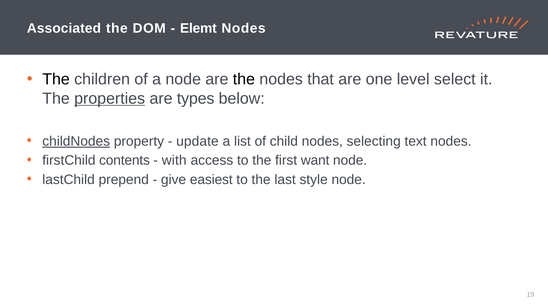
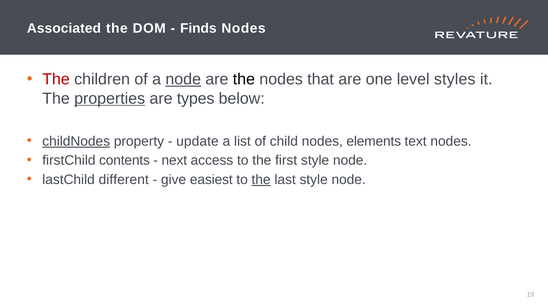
Elemt: Elemt -> Finds
The at (56, 79) colour: black -> red
node at (183, 79) underline: none -> present
select: select -> styles
selecting: selecting -> elements
with: with -> next
first want: want -> style
prepend: prepend -> different
the at (261, 180) underline: none -> present
